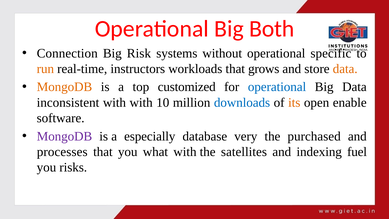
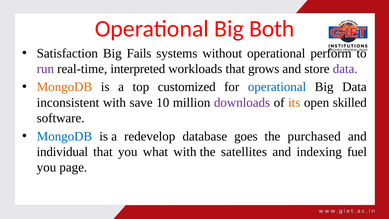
Connection: Connection -> Satisfaction
Risk: Risk -> Fails
specific: specific -> perform
run colour: orange -> purple
instructors: instructors -> interpreted
data at (345, 69) colour: orange -> purple
with with: with -> save
downloads colour: blue -> purple
enable: enable -> skilled
MongoDB at (64, 136) colour: purple -> blue
especially: especially -> redevelop
very: very -> goes
processes: processes -> individual
risks: risks -> page
